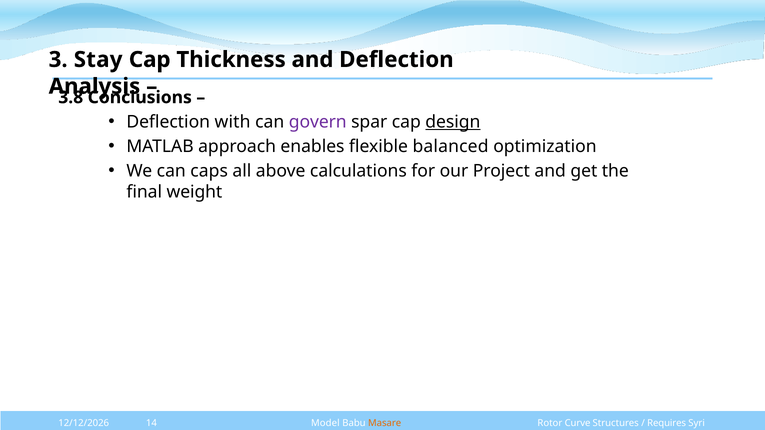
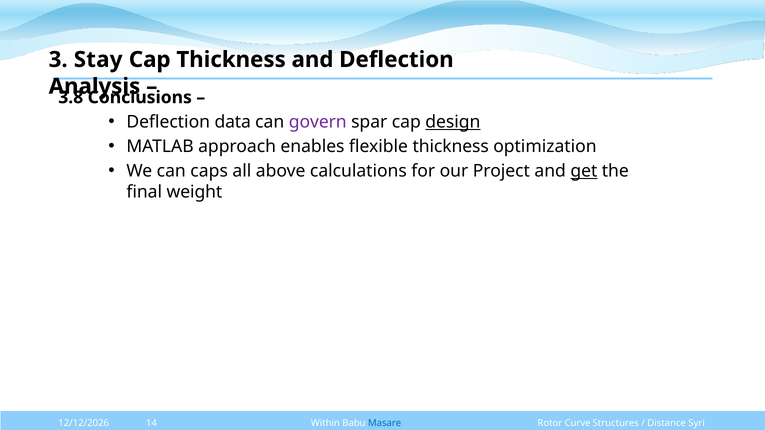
with: with -> data
flexible balanced: balanced -> thickness
get underline: none -> present
Model: Model -> Within
Masare colour: orange -> blue
Requires: Requires -> Distance
